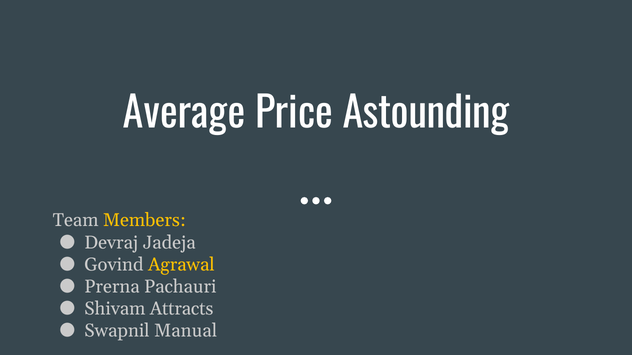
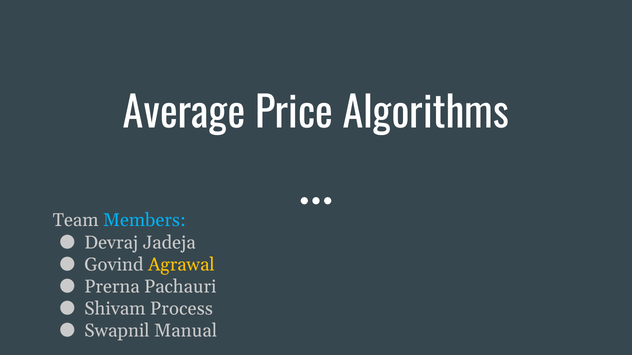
Astounding: Astounding -> Algorithms
Members colour: yellow -> light blue
Attracts: Attracts -> Process
